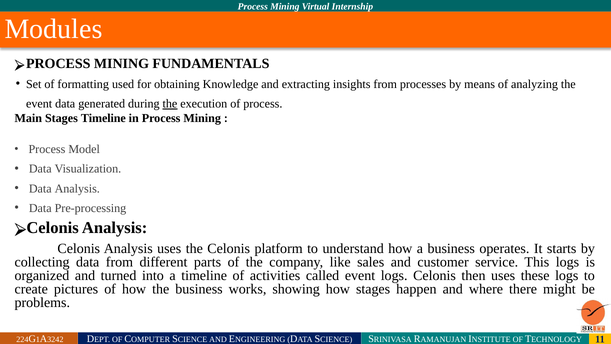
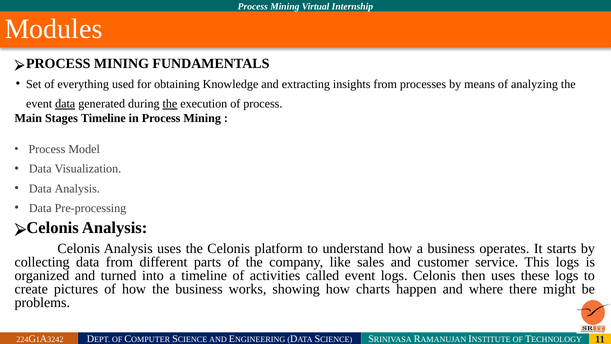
formatting: formatting -> everything
data at (65, 104) underline: none -> present
how stages: stages -> charts
